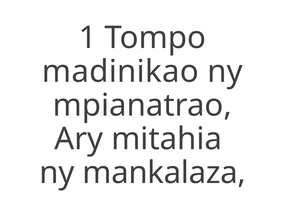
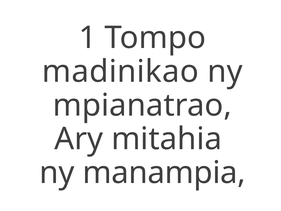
mankalaza: mankalaza -> manampia
